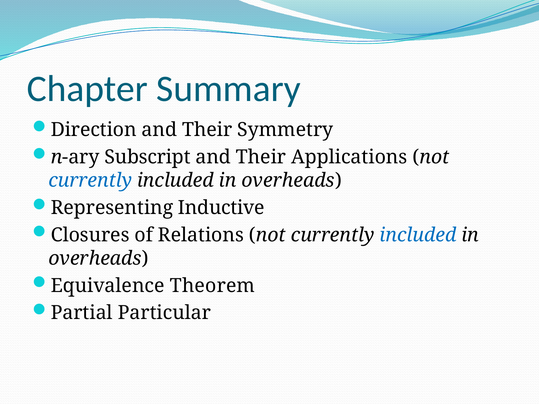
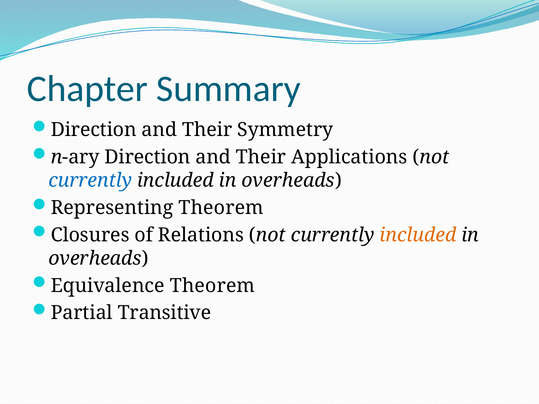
n-ary Subscript: Subscript -> Direction
Representing Inductive: Inductive -> Theorem
included at (418, 235) colour: blue -> orange
Particular: Particular -> Transitive
